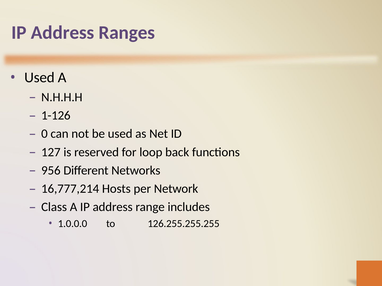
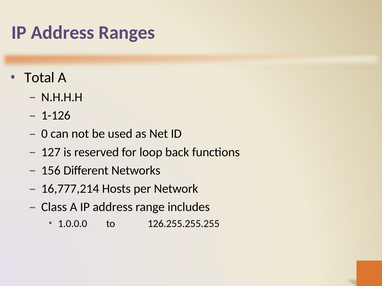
Used at (40, 78): Used -> Total
956: 956 -> 156
